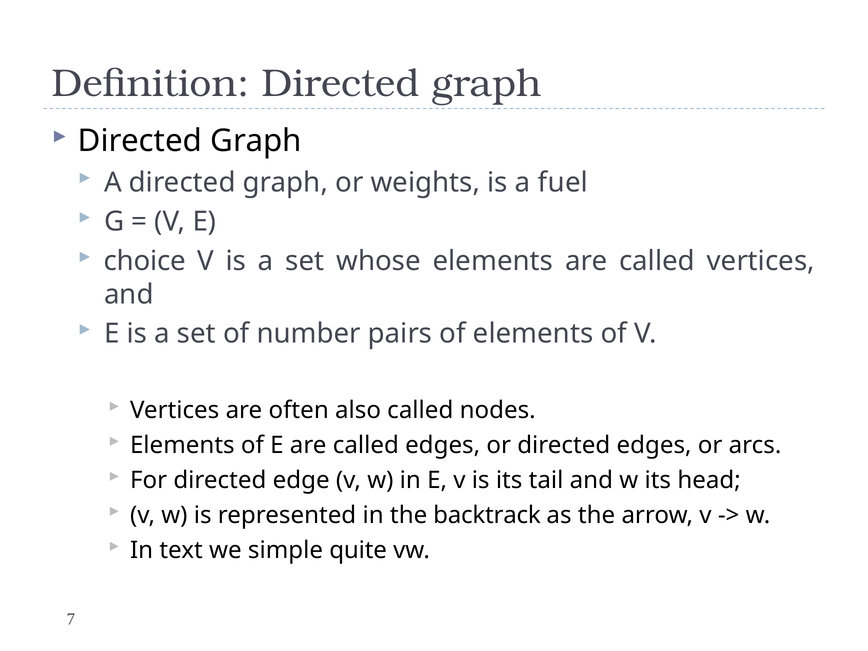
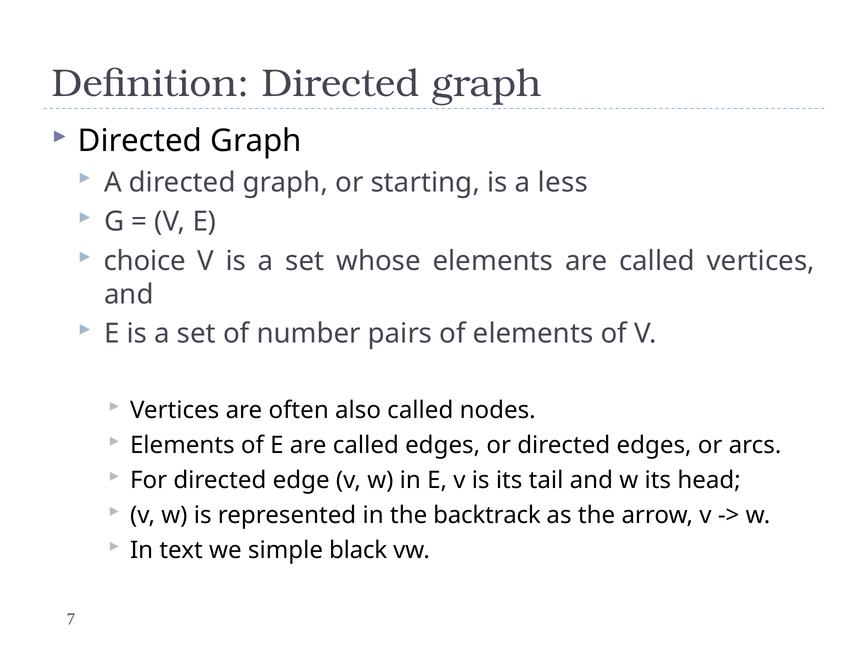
weights: weights -> starting
fuel: fuel -> less
quite: quite -> black
